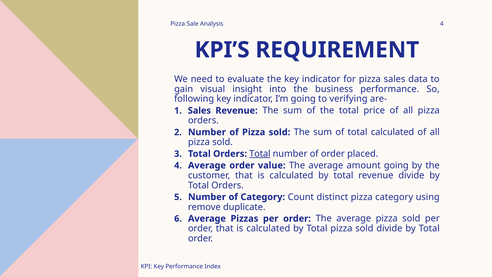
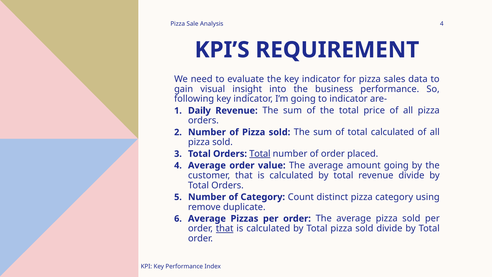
to verifying: verifying -> indicator
Sales at (199, 110): Sales -> Daily
that at (225, 228) underline: none -> present
